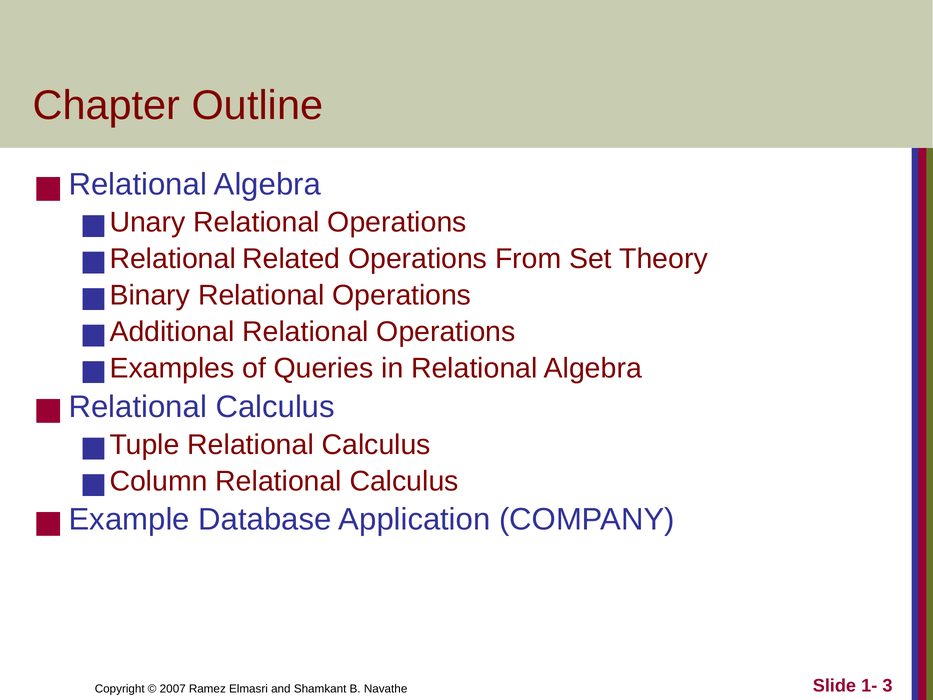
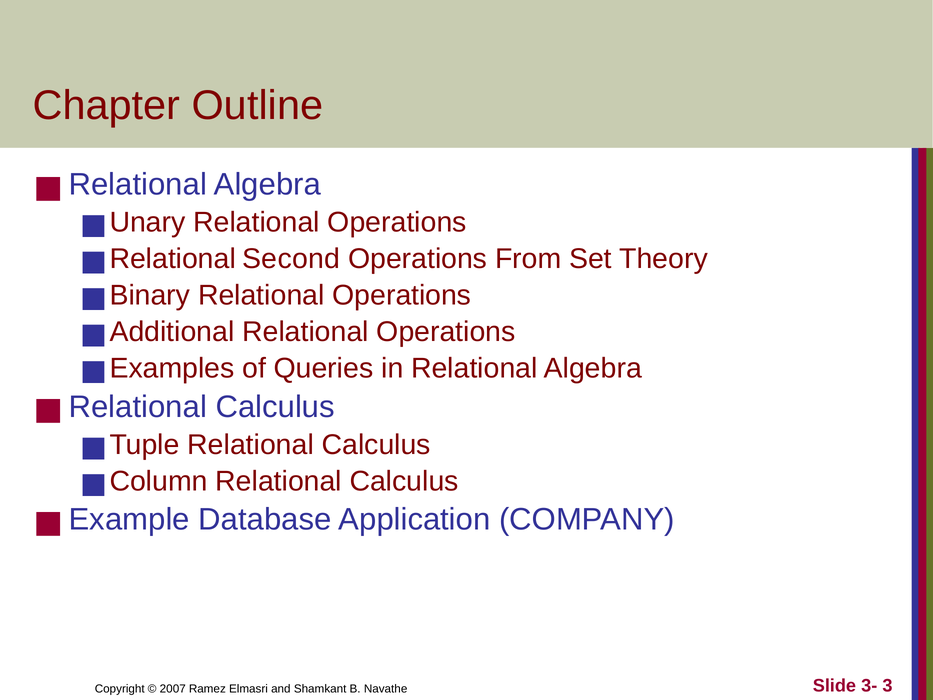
Related: Related -> Second
1-: 1- -> 3-
